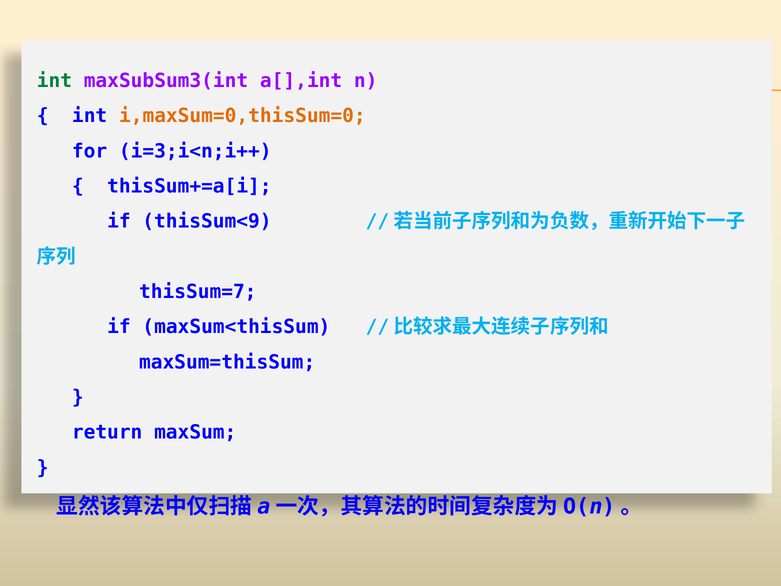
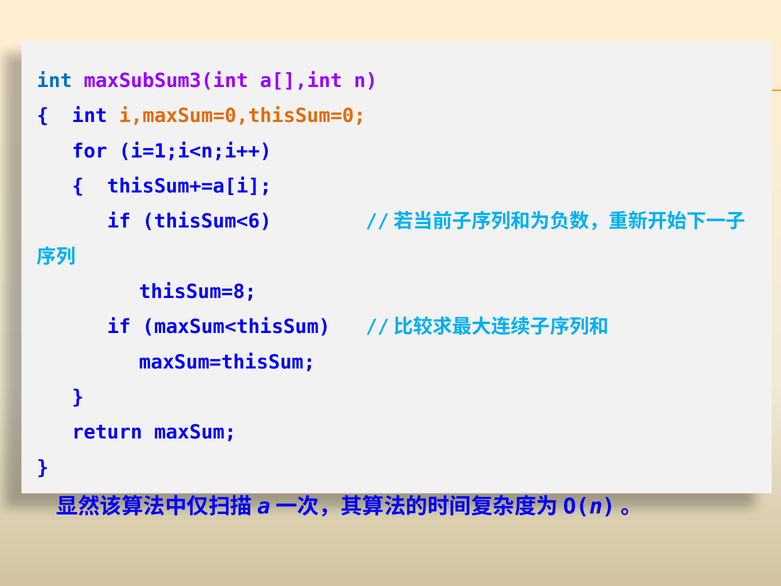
int at (54, 81) colour: green -> blue
i=3;i<n;i++: i=3;i<n;i++ -> i=1;i<n;i++
thisSum<9: thisSum<9 -> thisSum<6
thisSum=7: thisSum=7 -> thisSum=8
